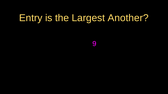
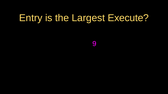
Another: Another -> Execute
